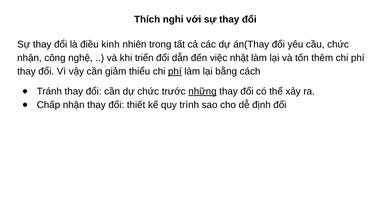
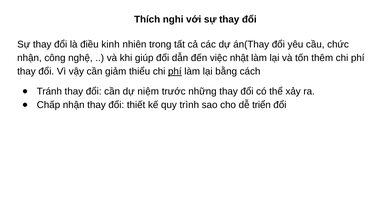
triển: triển -> giúp
dự chức: chức -> niệm
những underline: present -> none
định: định -> triển
